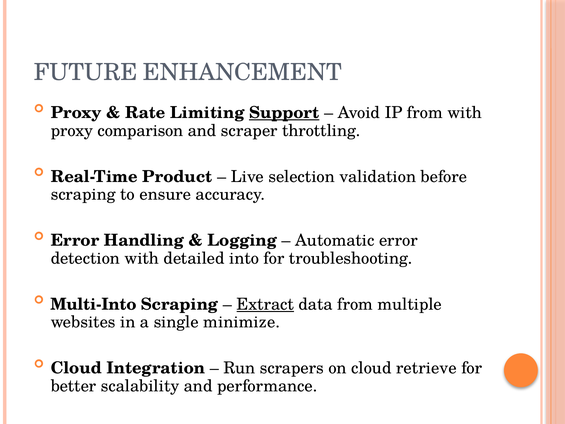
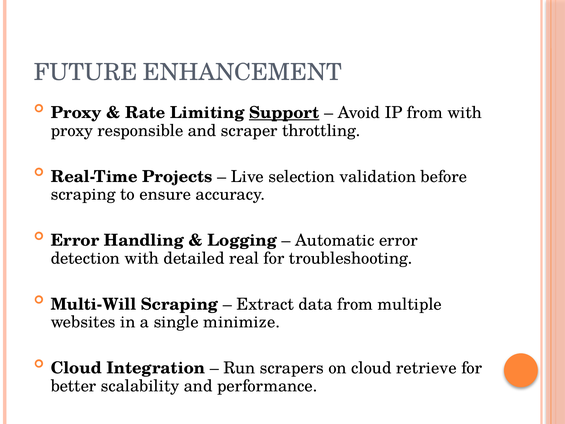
comparison: comparison -> responsible
Product: Product -> Projects
into: into -> real
Multi-Into: Multi-Into -> Multi-Will
Extract underline: present -> none
